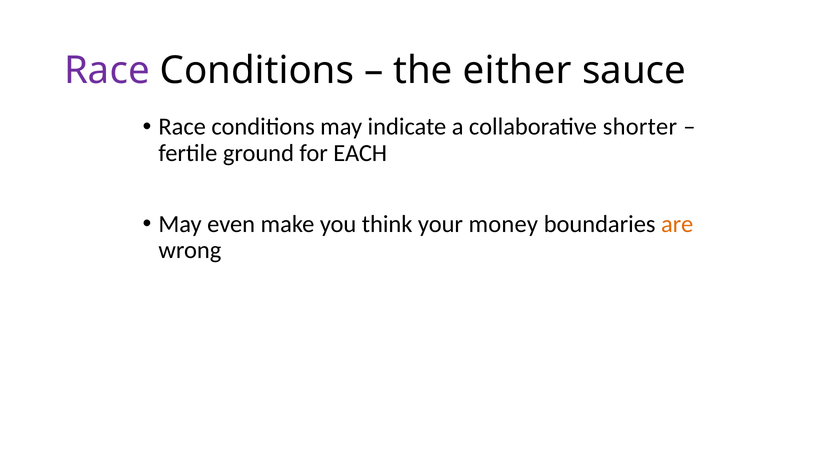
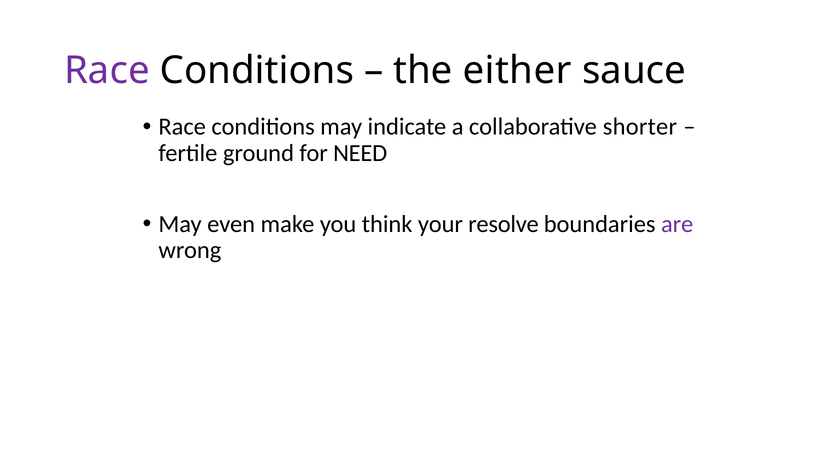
EACH: EACH -> NEED
money: money -> resolve
are colour: orange -> purple
